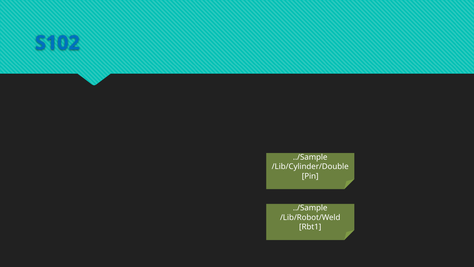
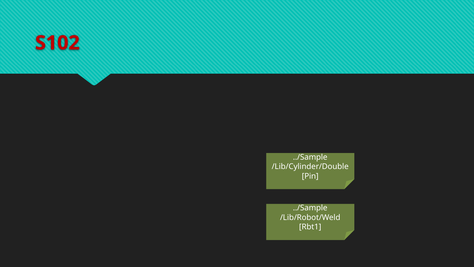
S102 colour: blue -> red
